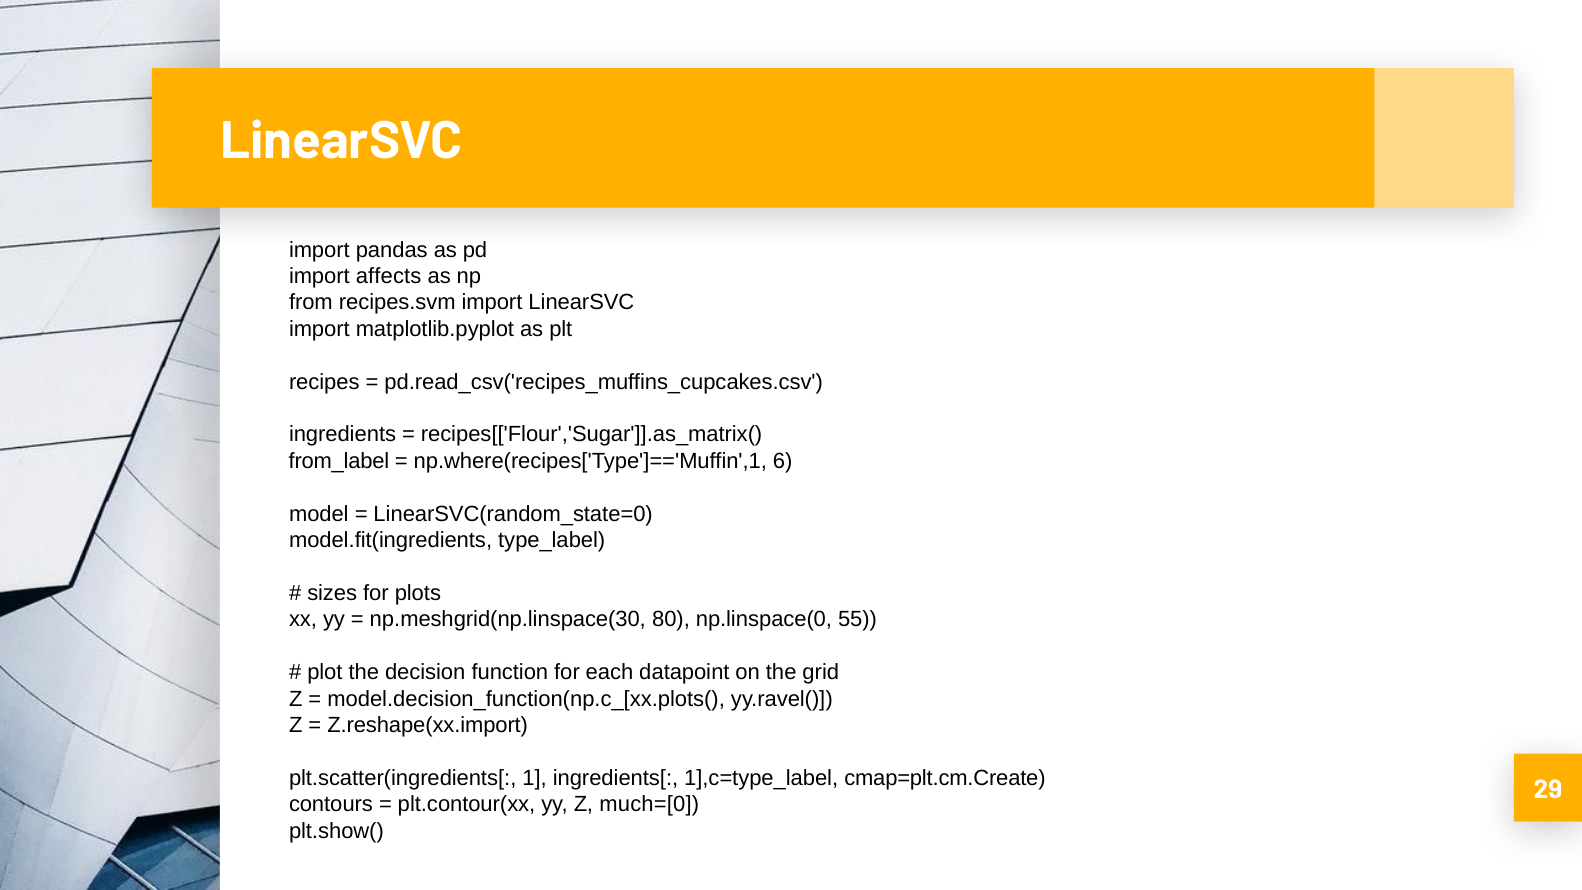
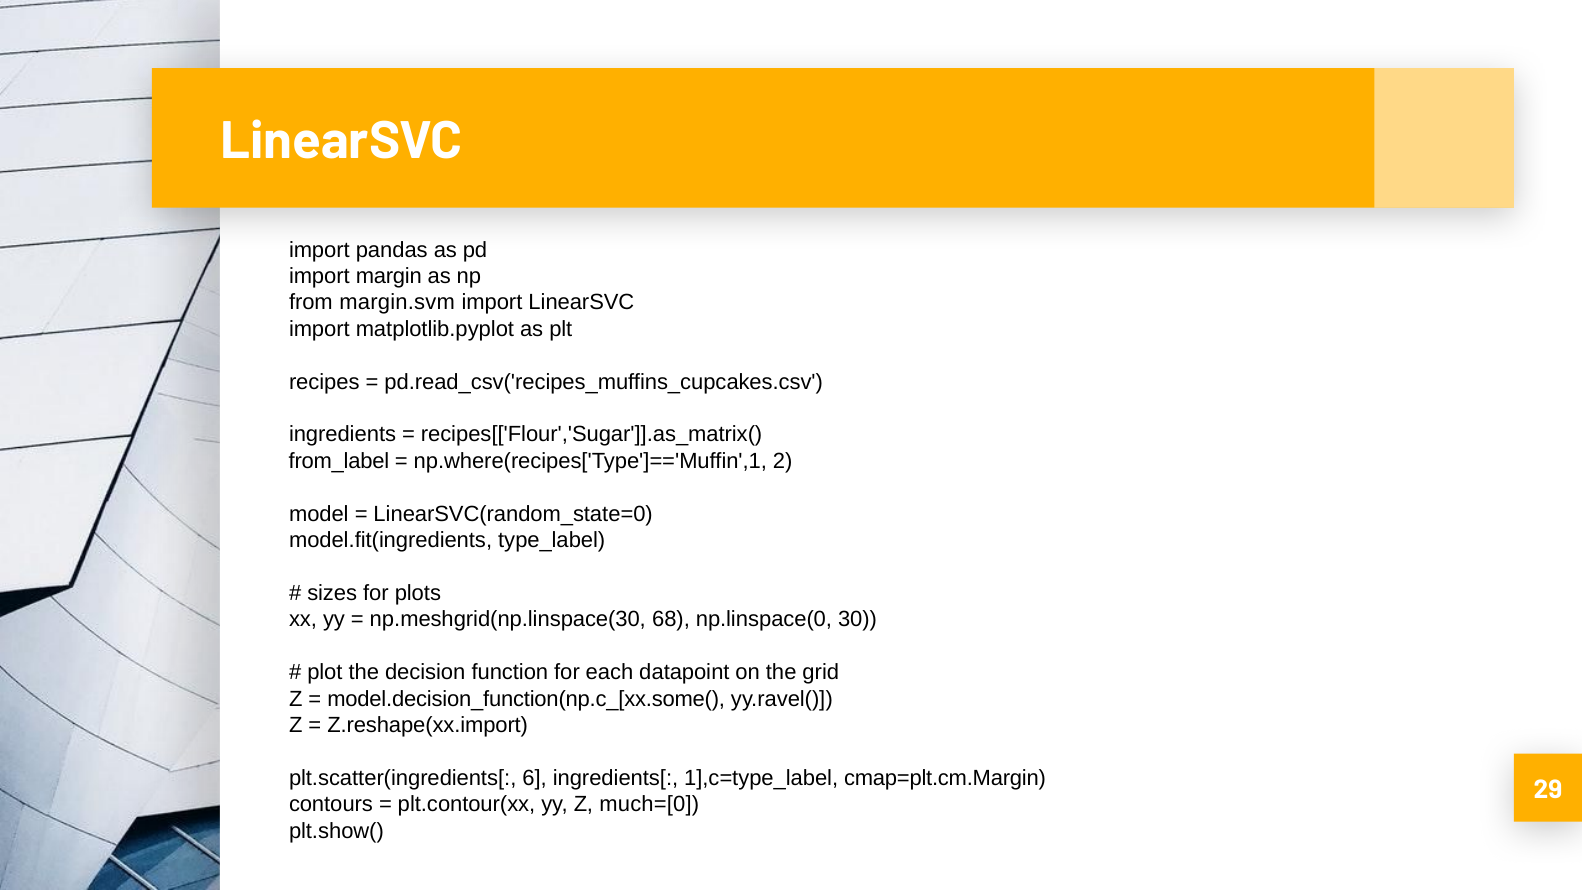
affects: affects -> margin
recipes.svm: recipes.svm -> margin.svm
6: 6 -> 2
80: 80 -> 68
55: 55 -> 30
model.decision_function(np.c_[xx.plots(: model.decision_function(np.c_[xx.plots( -> model.decision_function(np.c_[xx.some(
1: 1 -> 6
cmap=plt.cm.Create: cmap=plt.cm.Create -> cmap=plt.cm.Margin
